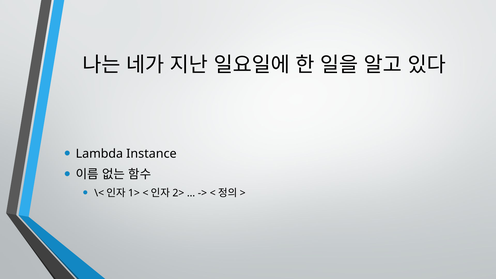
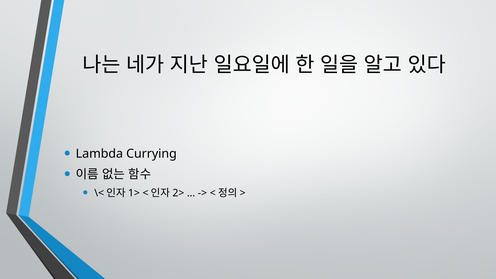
Instance: Instance -> Currying
